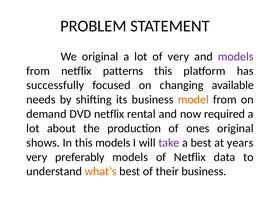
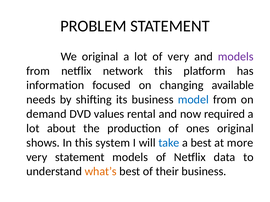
patterns: patterns -> network
successfully: successfully -> information
model colour: orange -> blue
DVD netflix: netflix -> values
this models: models -> system
take colour: purple -> blue
years: years -> more
very preferably: preferably -> statement
